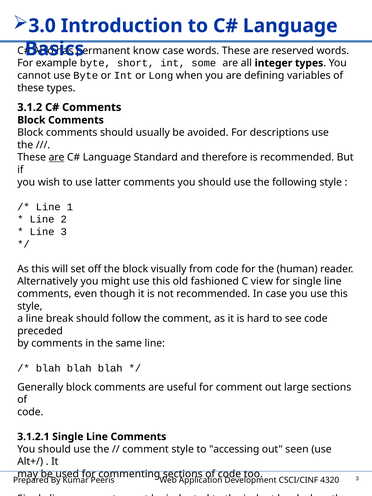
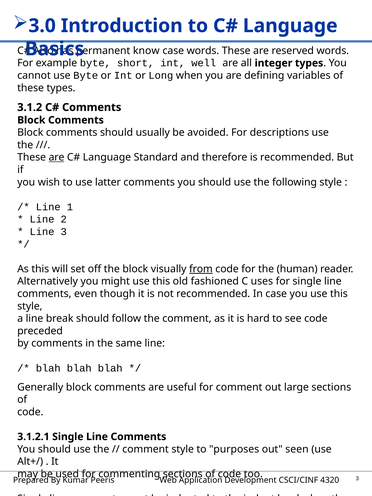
some: some -> well
from underline: none -> present
view: view -> uses
accessing: accessing -> purposes
